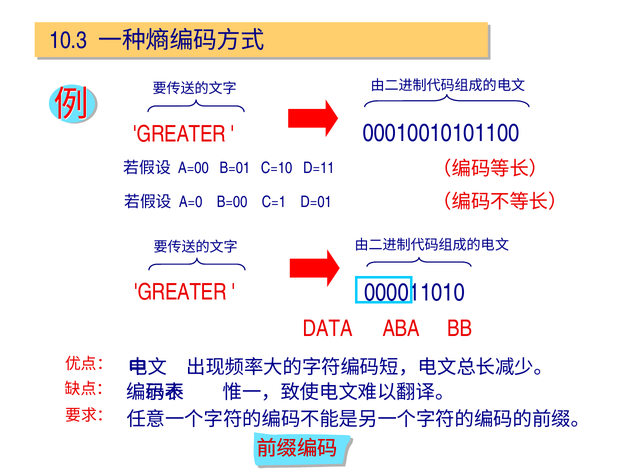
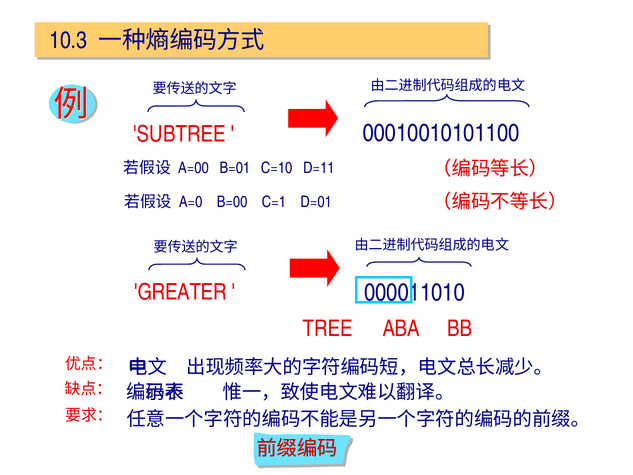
GREATER at (180, 134): GREATER -> SUBTREE
DATA: DATA -> TREE
